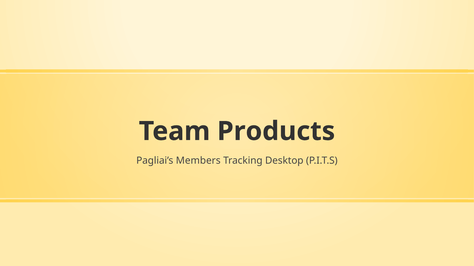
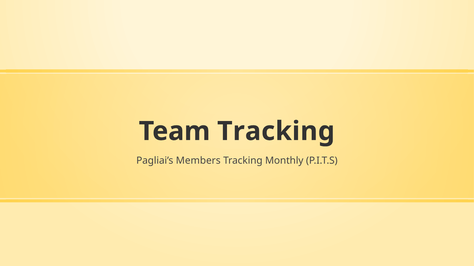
Team Products: Products -> Tracking
Desktop: Desktop -> Monthly
